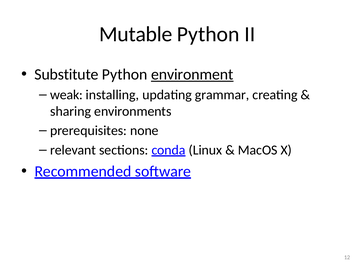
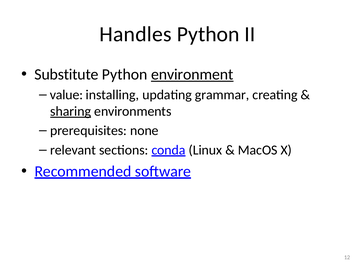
Mutable: Mutable -> Handles
weak: weak -> value
sharing underline: none -> present
